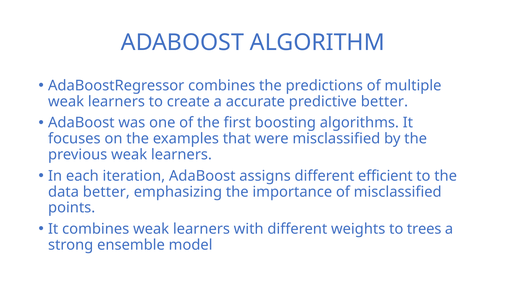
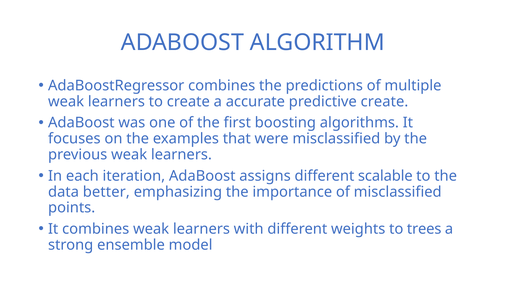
predictive better: better -> create
efficient: efficient -> scalable
